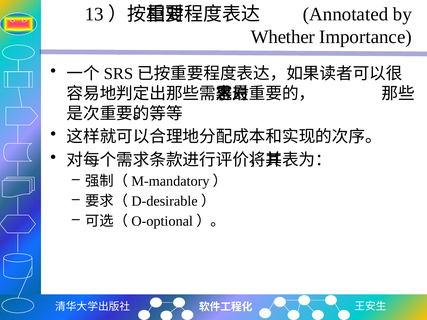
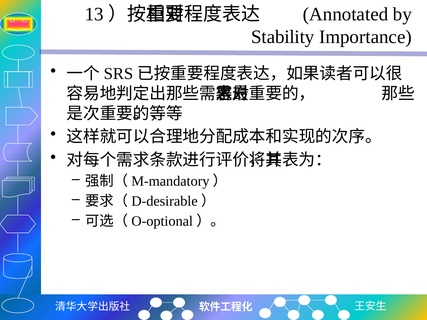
Whether: Whether -> Stability
